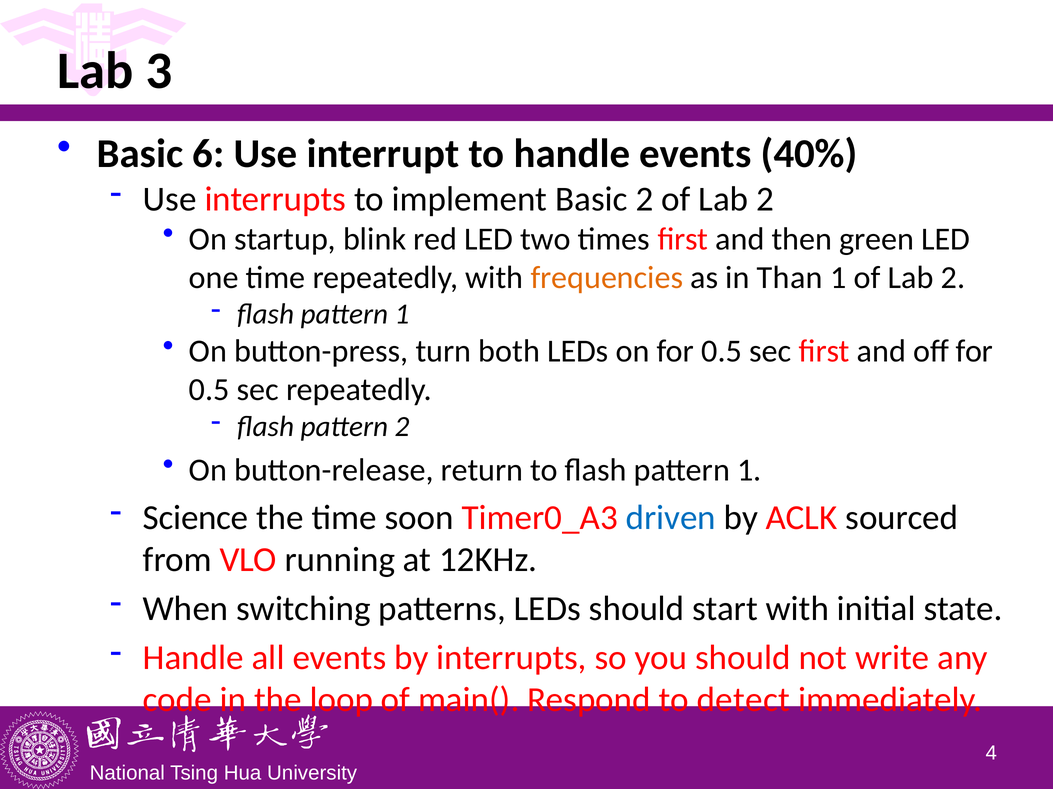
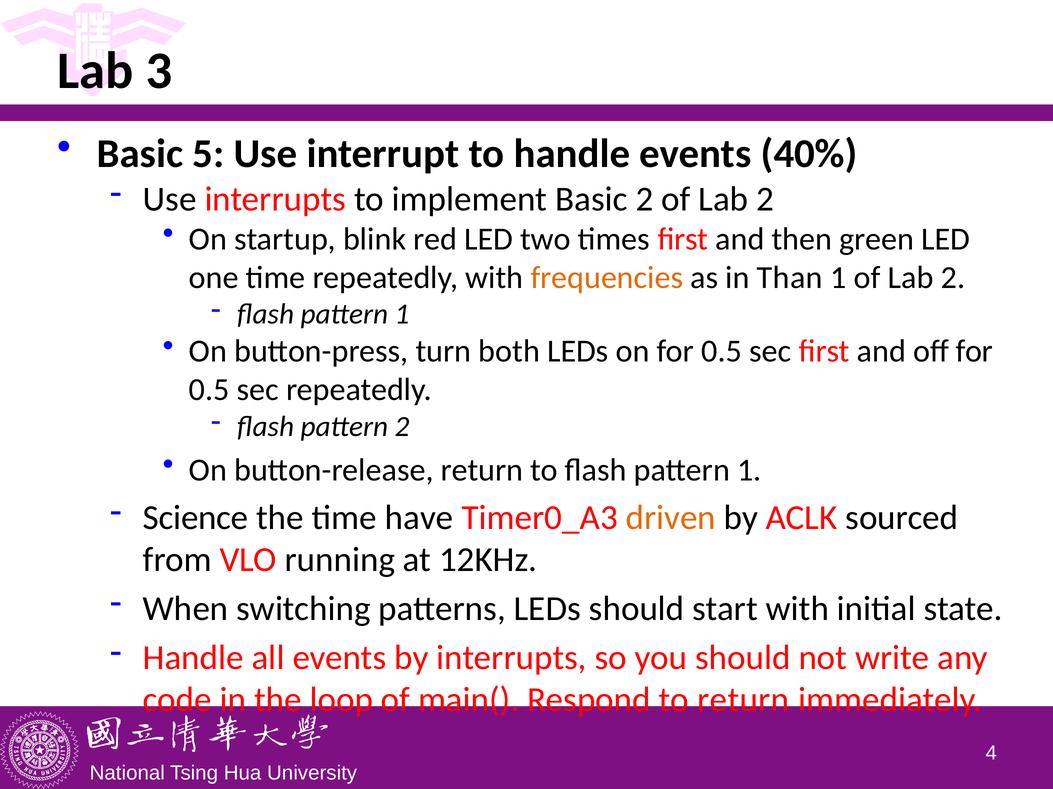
6: 6 -> 5
soon: soon -> have
driven colour: blue -> orange
to detect: detect -> return
